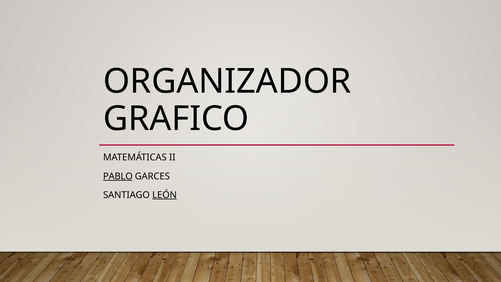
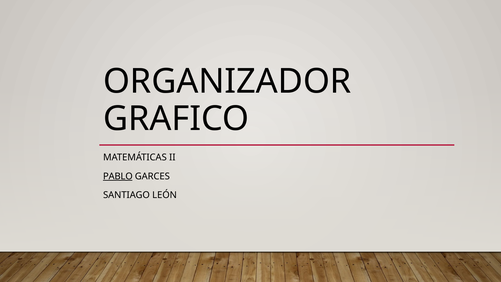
LEÓN underline: present -> none
